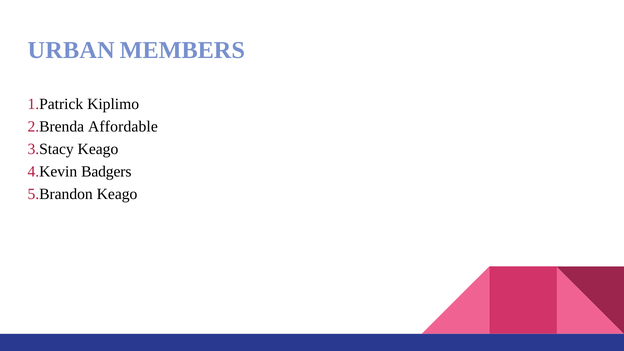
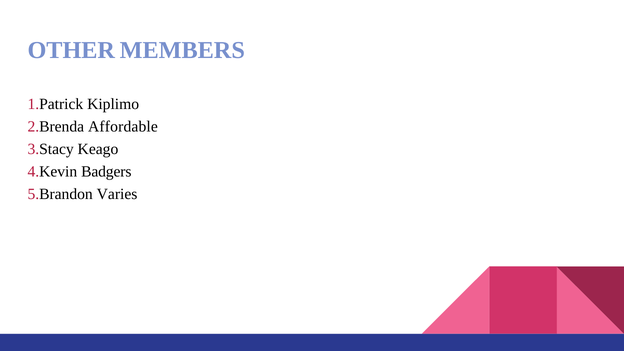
URBAN: URBAN -> OTHER
5.Brandon Keago: Keago -> Varies
